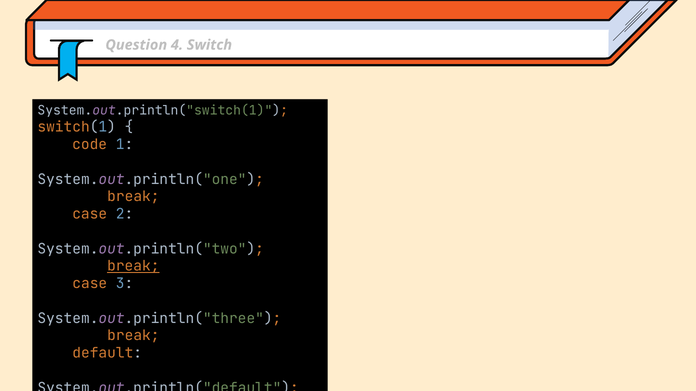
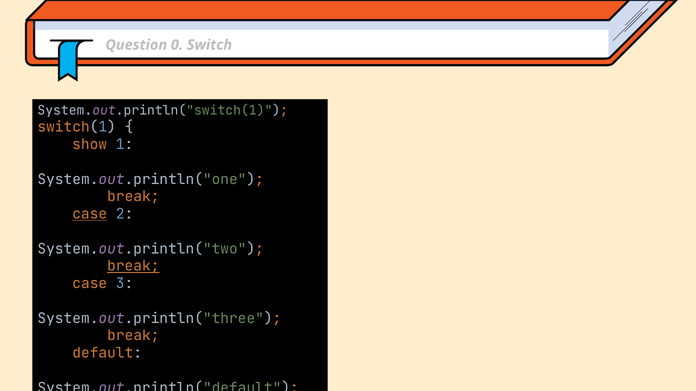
4: 4 -> 0
code: code -> show
case at (90, 214) underline: none -> present
